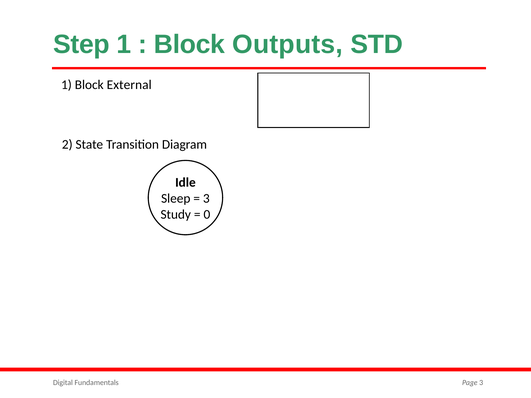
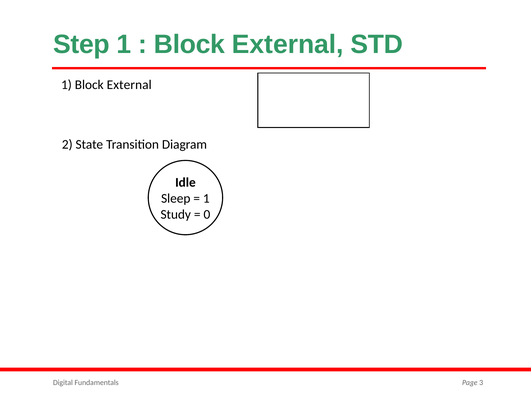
Outputs at (288, 44): Outputs -> External
3 at (206, 199): 3 -> 1
